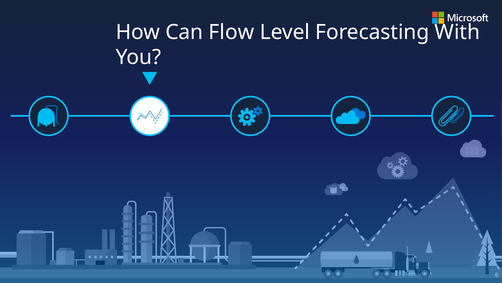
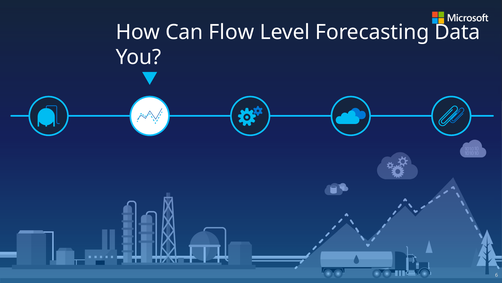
With: With -> Data
